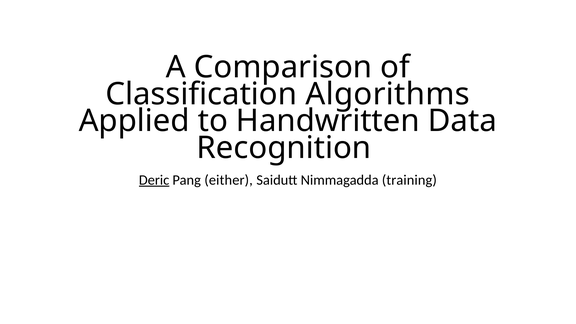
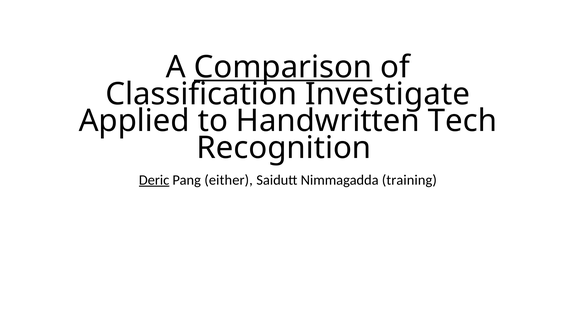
Comparison underline: none -> present
Algorithms: Algorithms -> Investigate
Data: Data -> Tech
